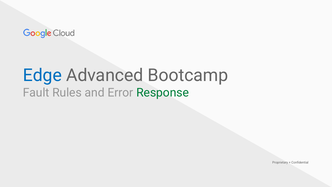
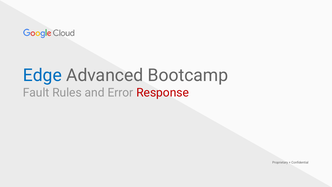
Response colour: green -> red
